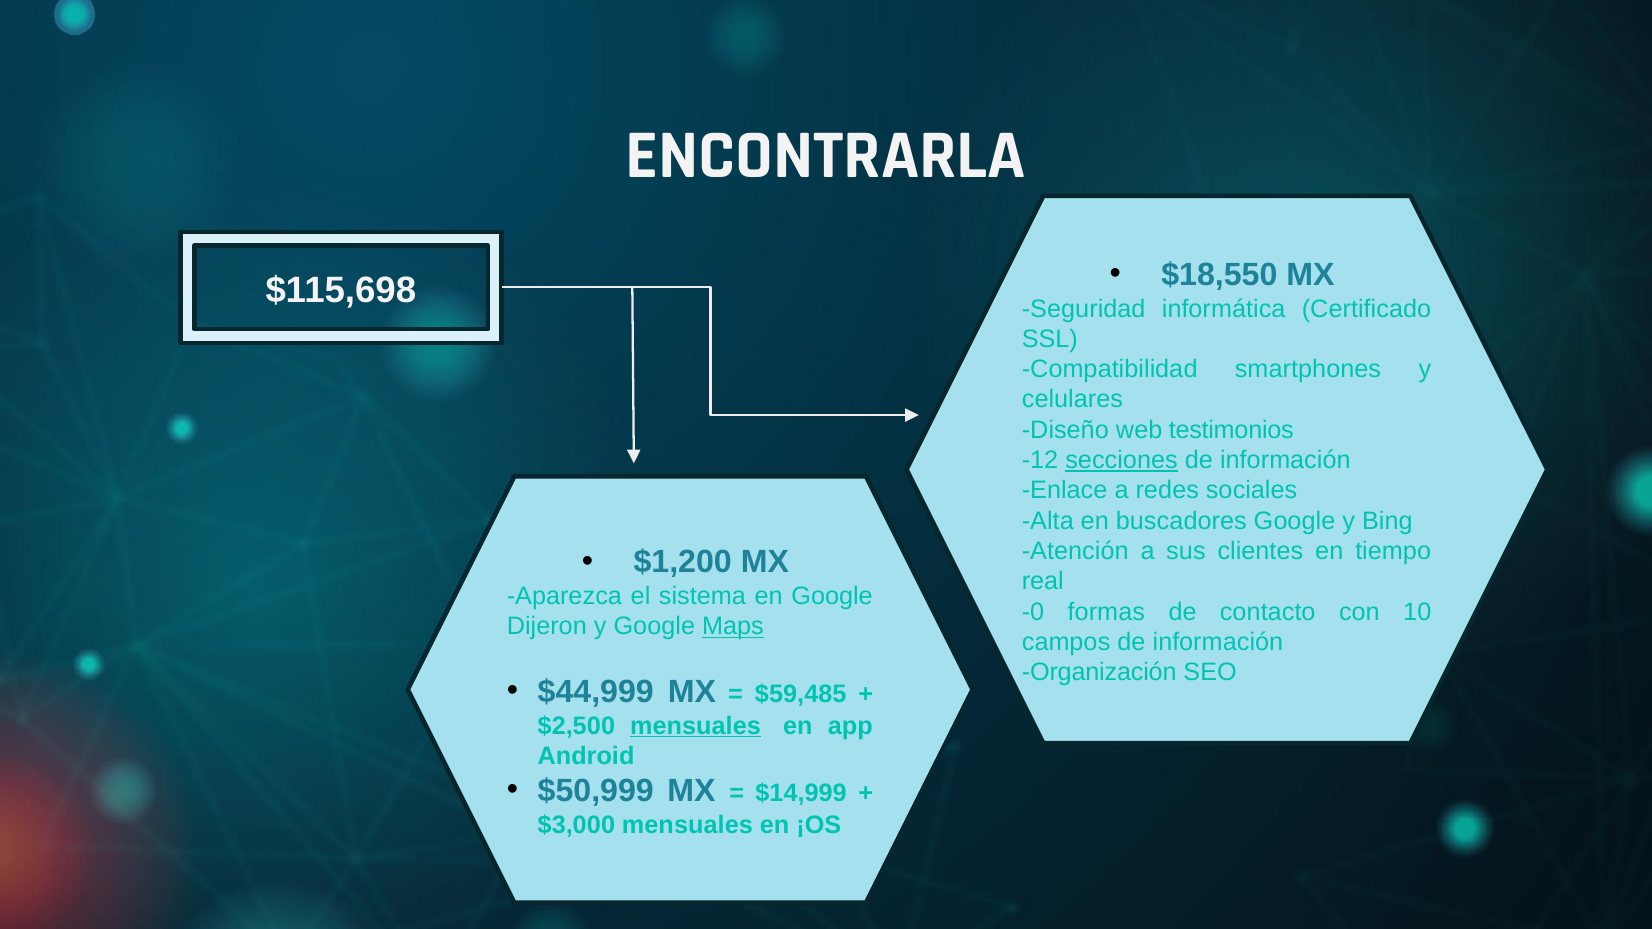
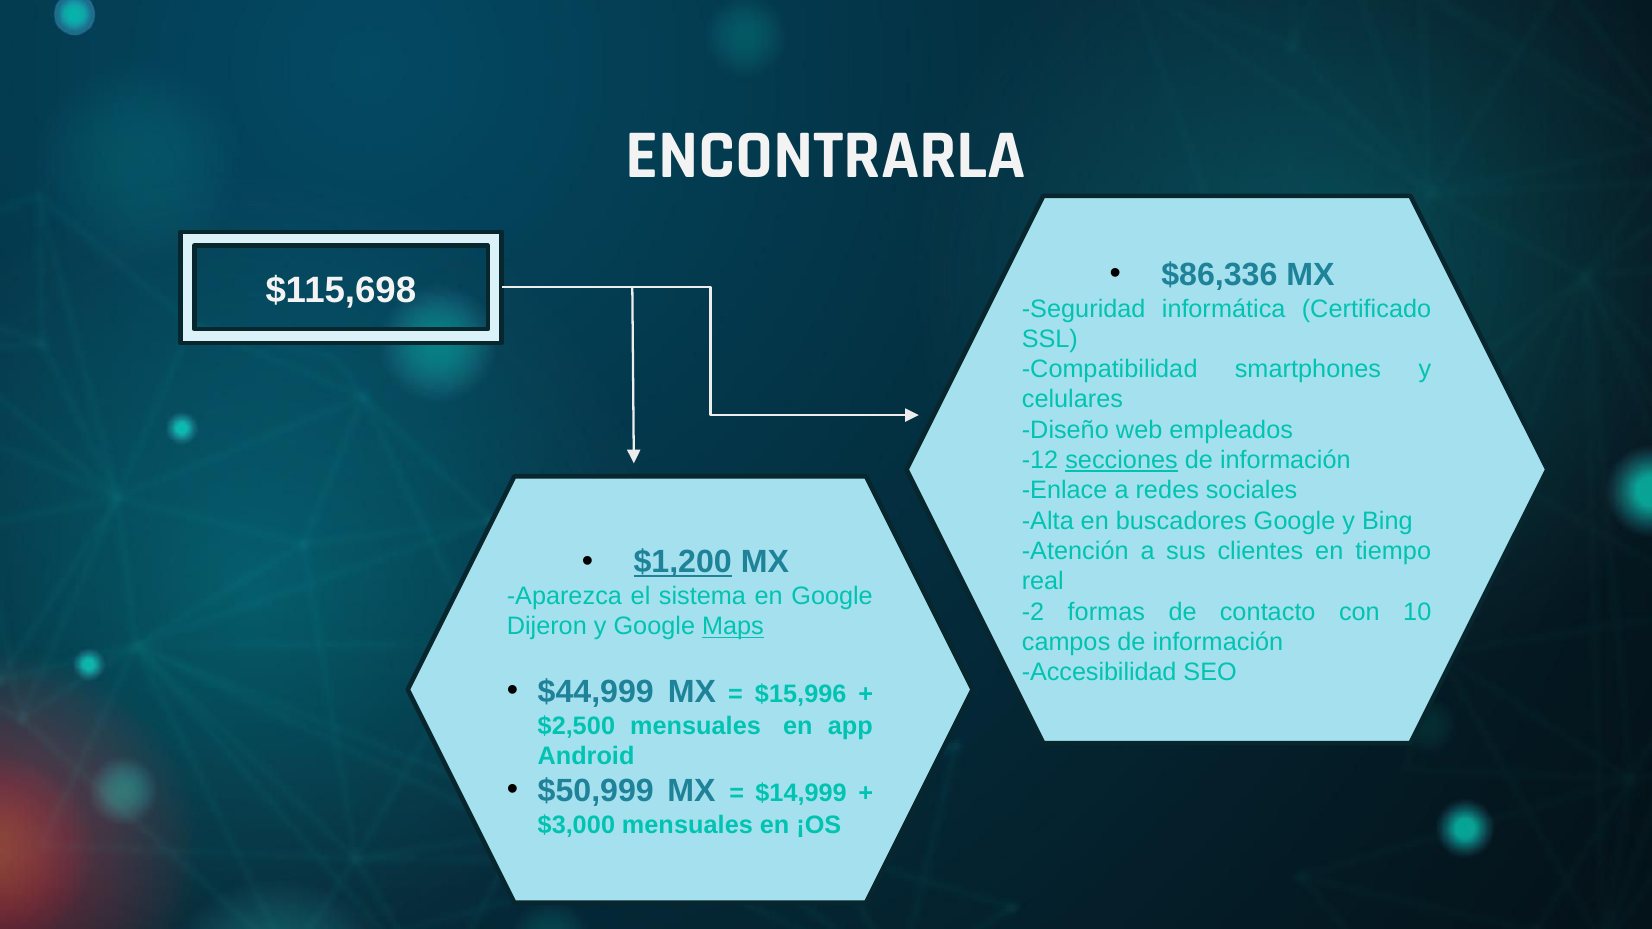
$18,550: $18,550 -> $86,336
testimonios: testimonios -> empleados
$1,200 underline: none -> present
-0: -0 -> -2
Organización: Organización -> Accesibilidad
$59,485: $59,485 -> $15,996
mensuales at (695, 726) underline: present -> none
